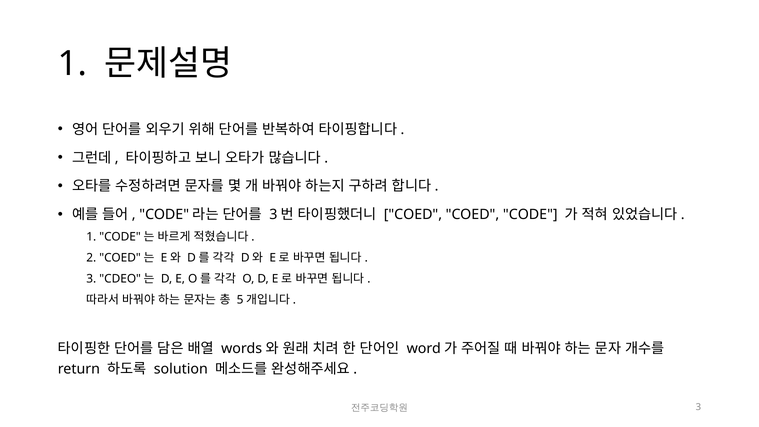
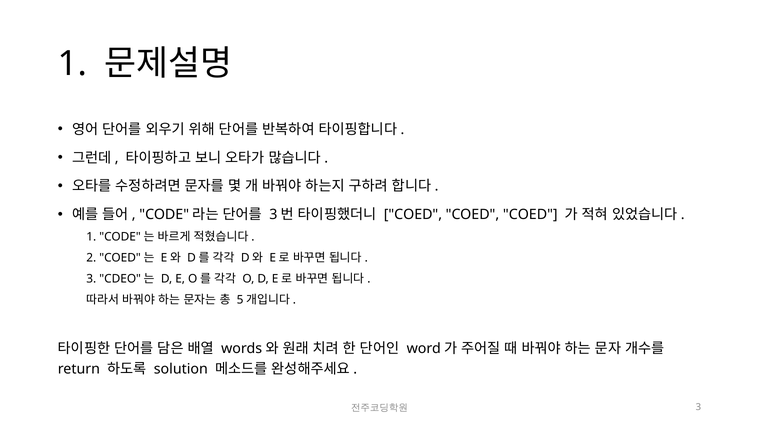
CODE at (530, 215): CODE -> COED
